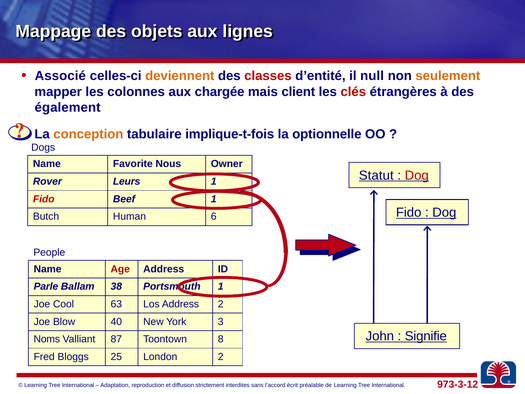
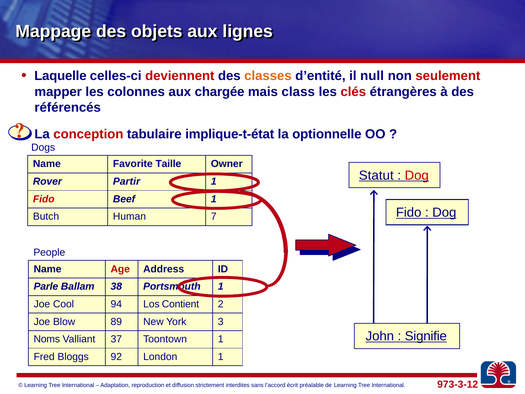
Associé: Associé -> Laquelle
deviennent colour: orange -> red
classes colour: red -> orange
seulement colour: orange -> red
client: client -> class
également: également -> référencés
conception colour: orange -> red
implique-t-fois: implique-t-fois -> implique-t-état
Nous: Nous -> Taille
Leurs: Leurs -> Partir
6: 6 -> 7
63: 63 -> 94
Los Address: Address -> Contient
40: 40 -> 89
87: 87 -> 37
Toontown 8: 8 -> 1
25: 25 -> 92
London 2: 2 -> 1
